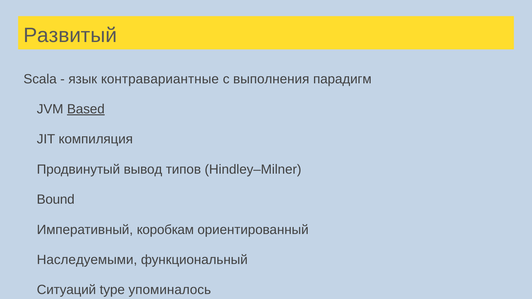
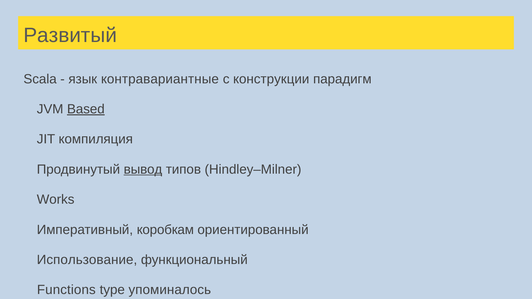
выполнения: выполнения -> конструкции
вывод underline: none -> present
Bound: Bound -> Works
Наследуемыми: Наследуемыми -> Использование
Ситуаций: Ситуаций -> Functions
